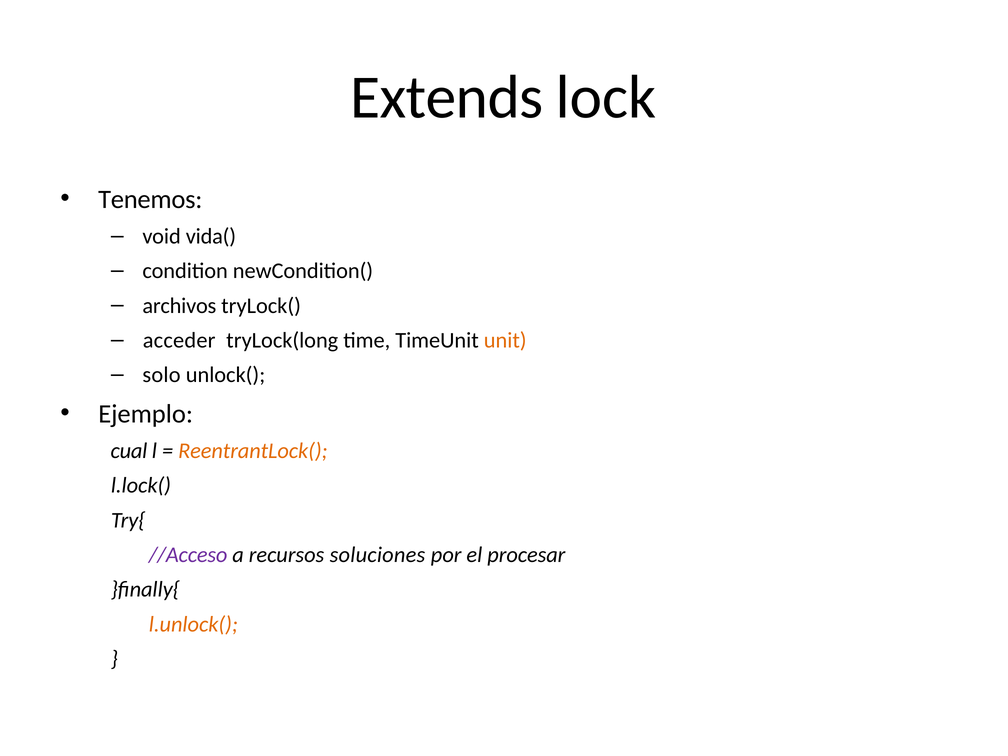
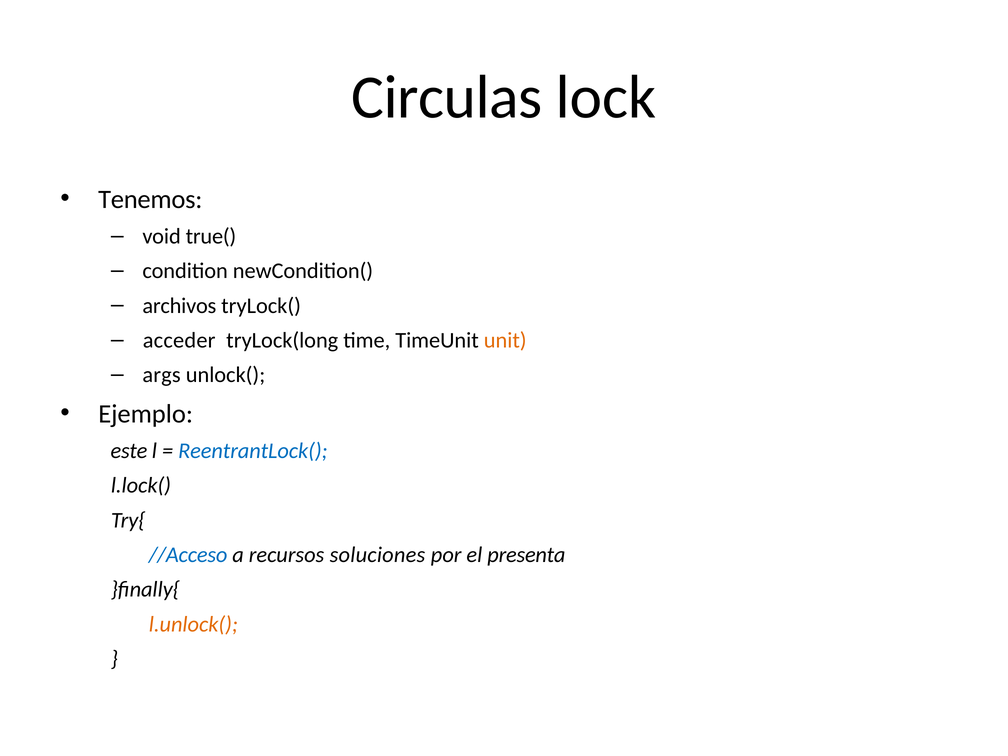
Extends: Extends -> Circulas
vida(: vida( -> true(
solo: solo -> args
cual: cual -> este
ReentrantLock( colour: orange -> blue
//Acceso colour: purple -> blue
procesar: procesar -> presenta
